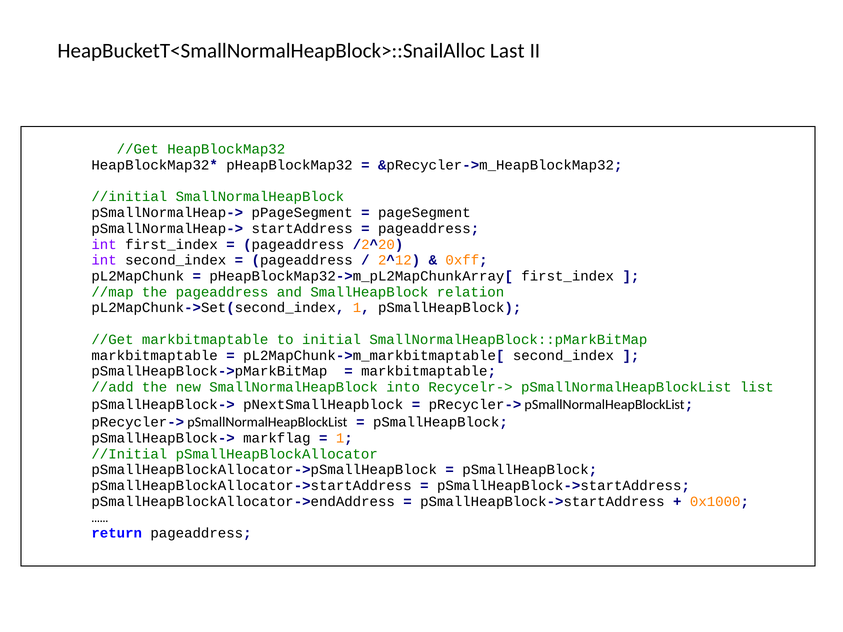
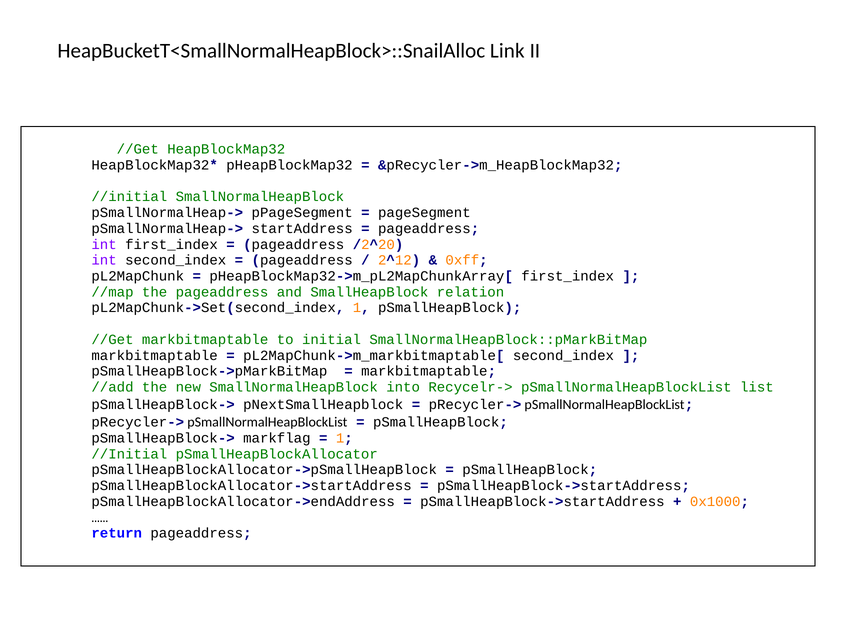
Last: Last -> Link
